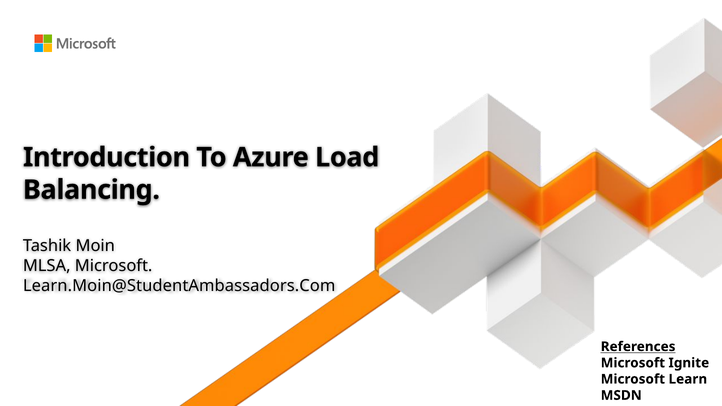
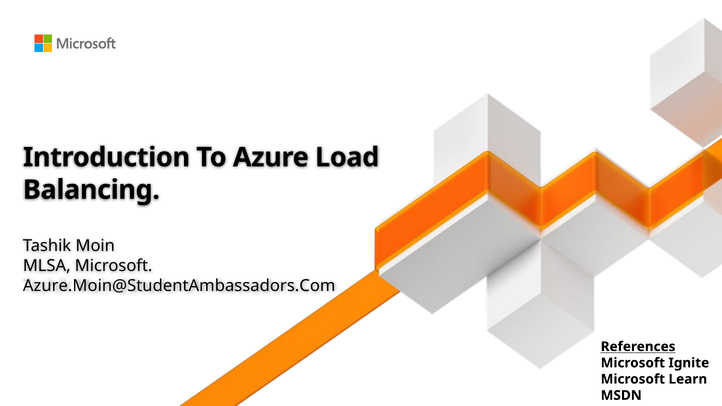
Learn.Moin@StudentAmbassadors.Com: Learn.Moin@StudentAmbassadors.Com -> Azure.Moin@StudentAmbassadors.Com
